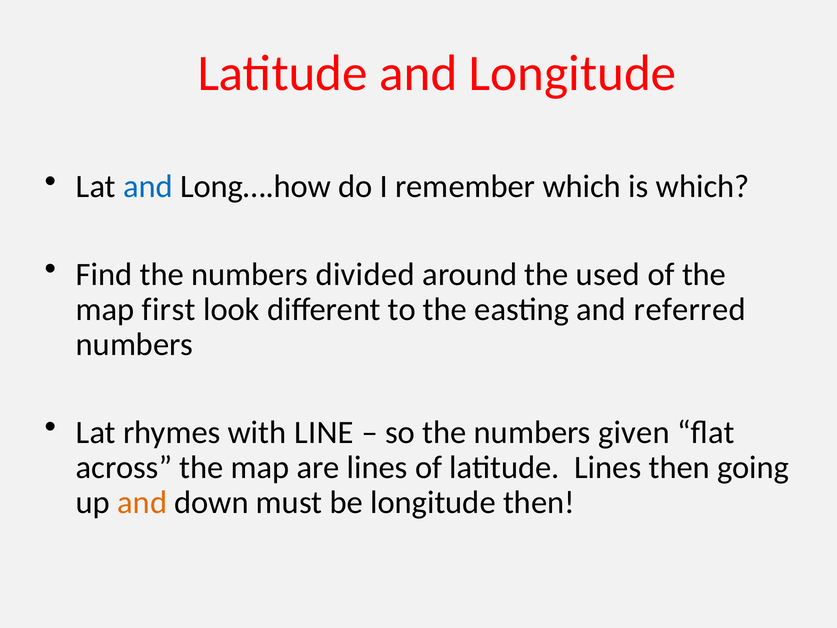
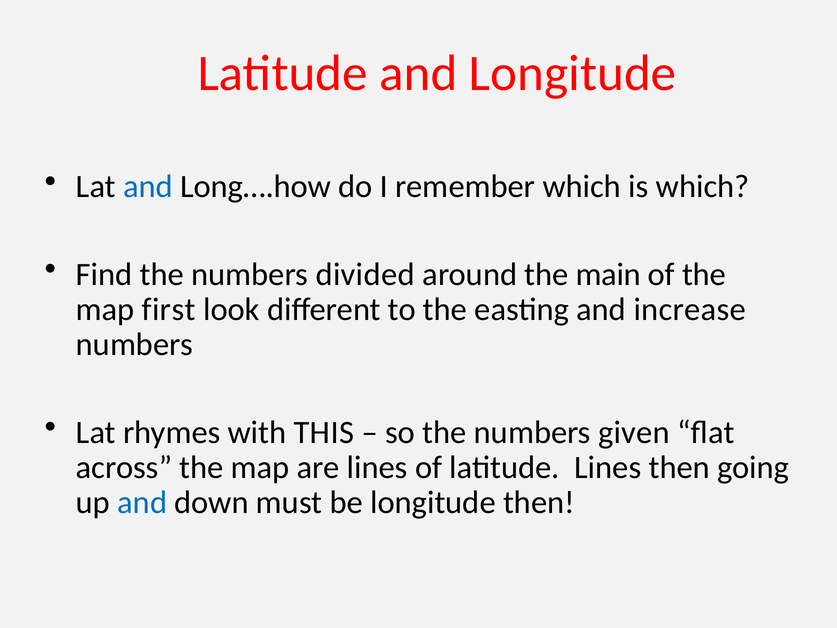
used: used -> main
referred: referred -> increase
LINE: LINE -> THIS
and at (142, 503) colour: orange -> blue
